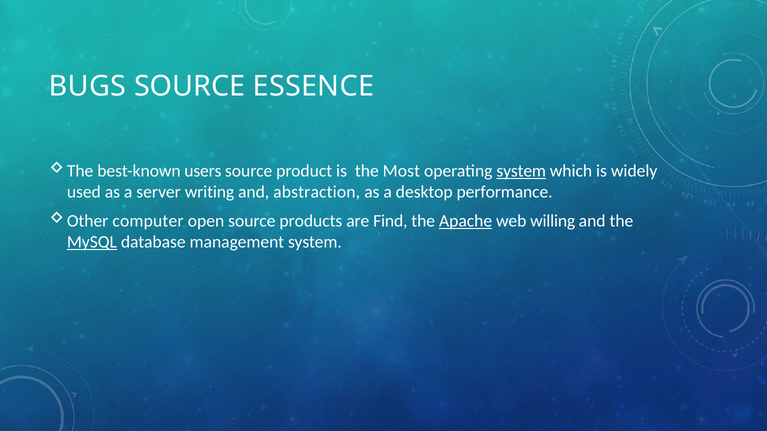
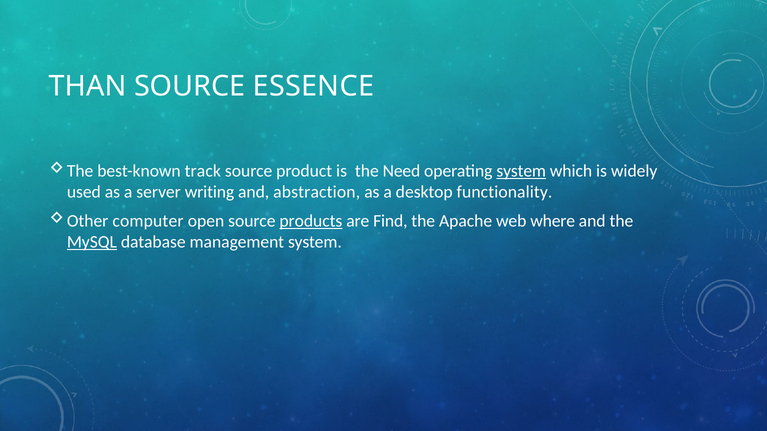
BUGS: BUGS -> THAN
users: users -> track
Most: Most -> Need
performance: performance -> functionality
products underline: none -> present
Apache underline: present -> none
willing: willing -> where
